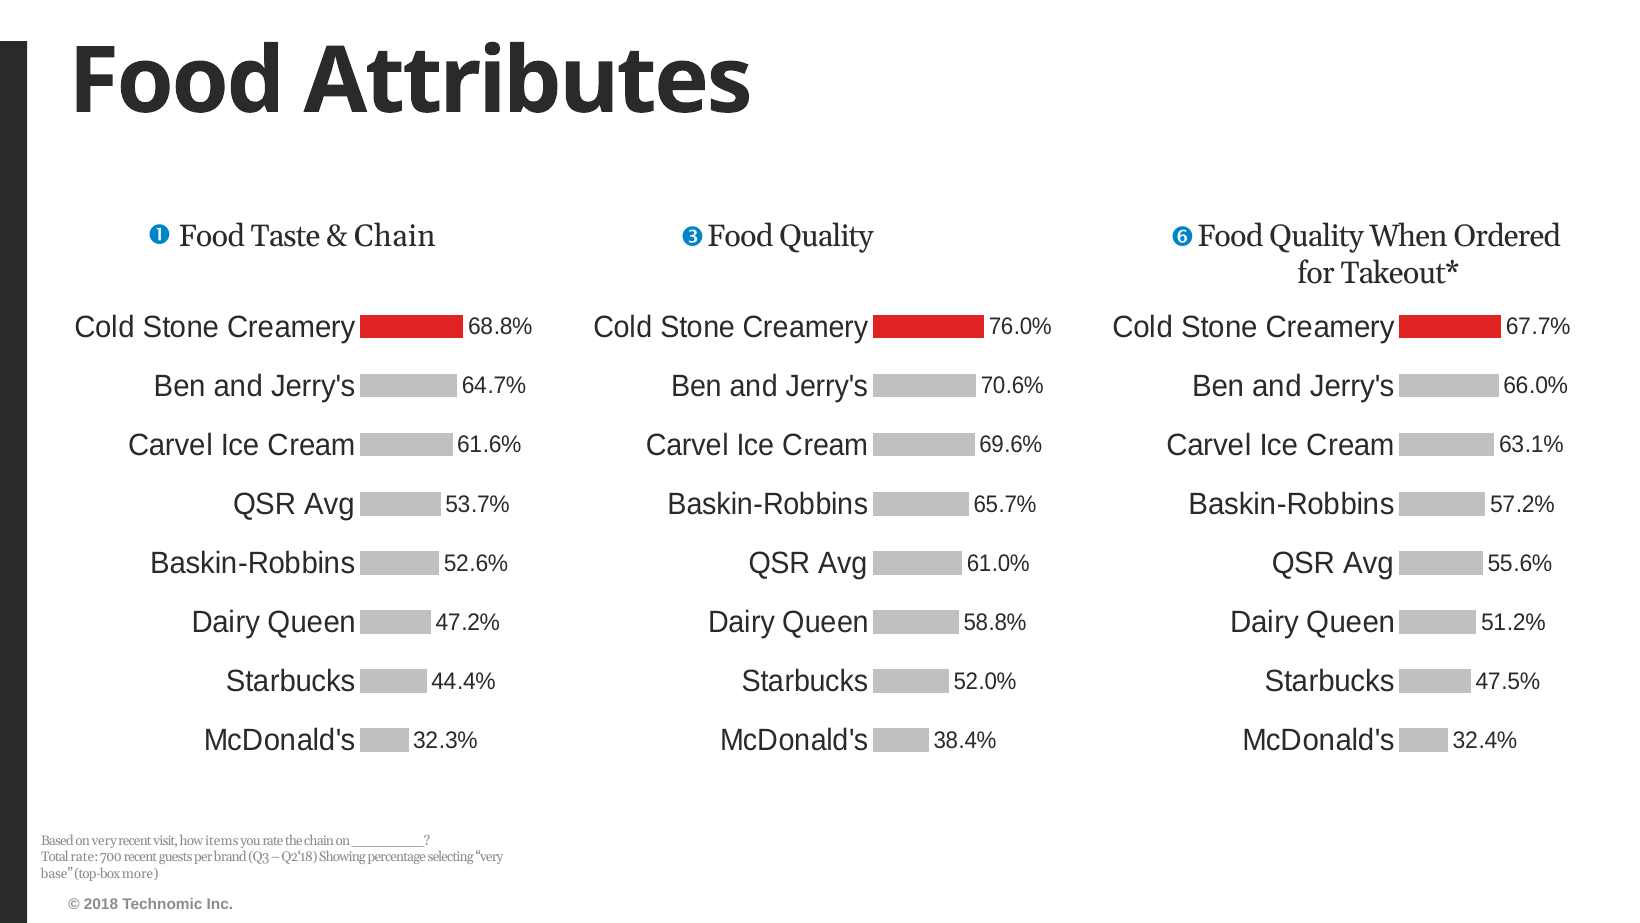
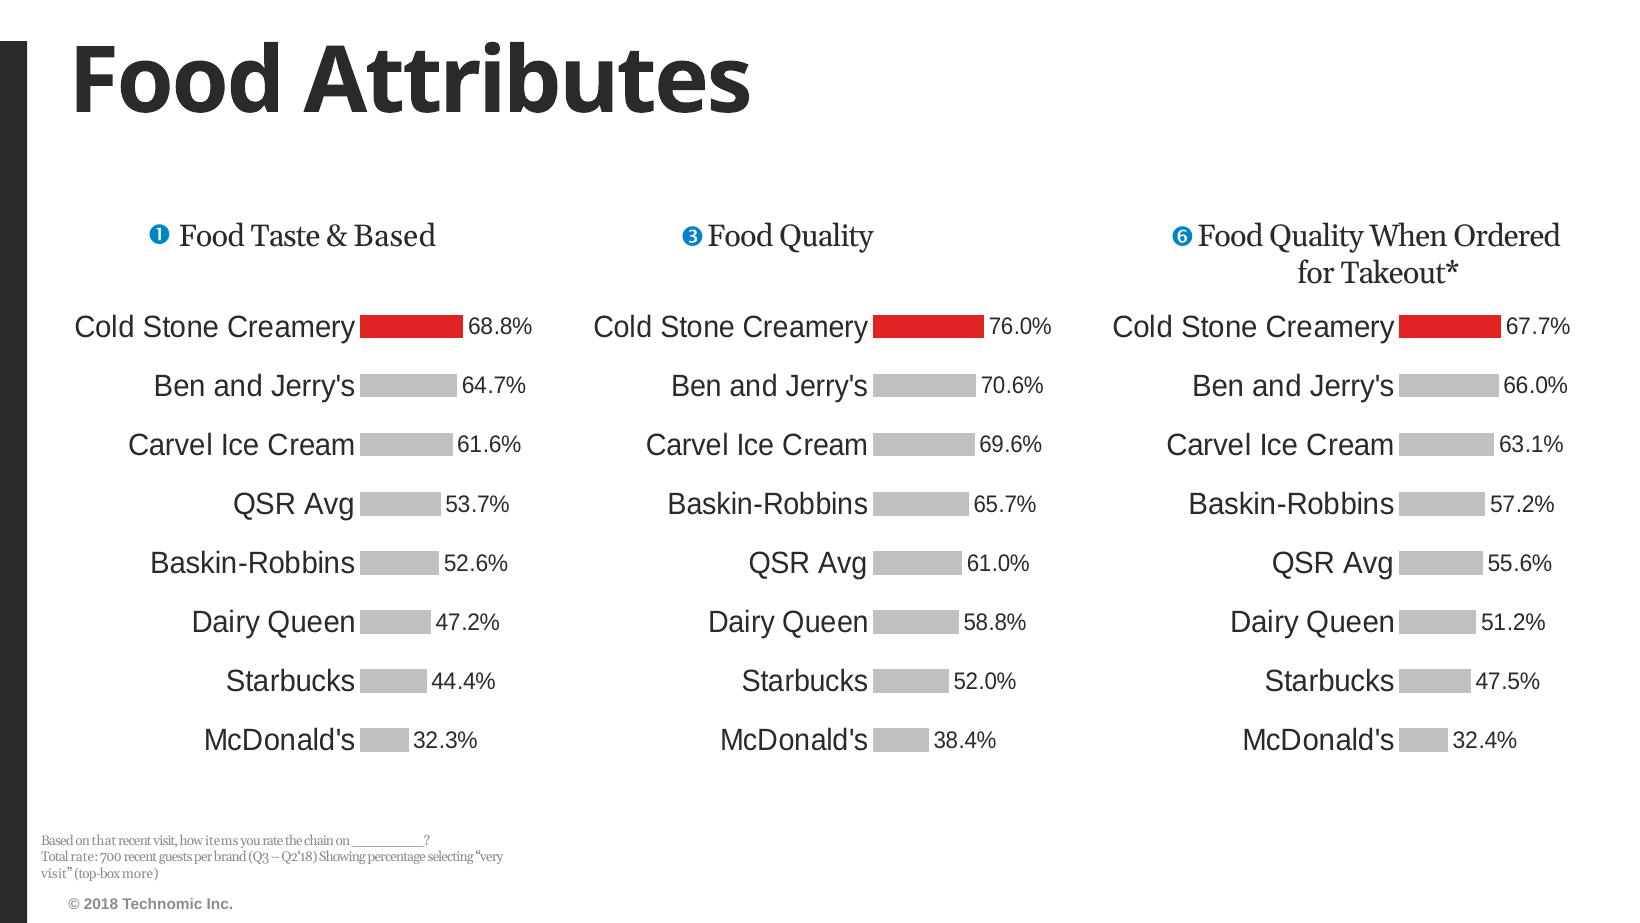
Chain at (395, 236): Chain -> Based
on very: very -> that
base at (57, 873): base -> visit
